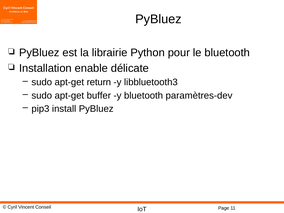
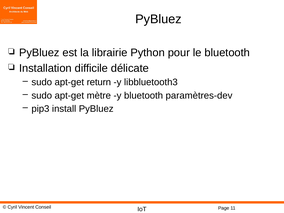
enable: enable -> difficile
buffer: buffer -> mètre
